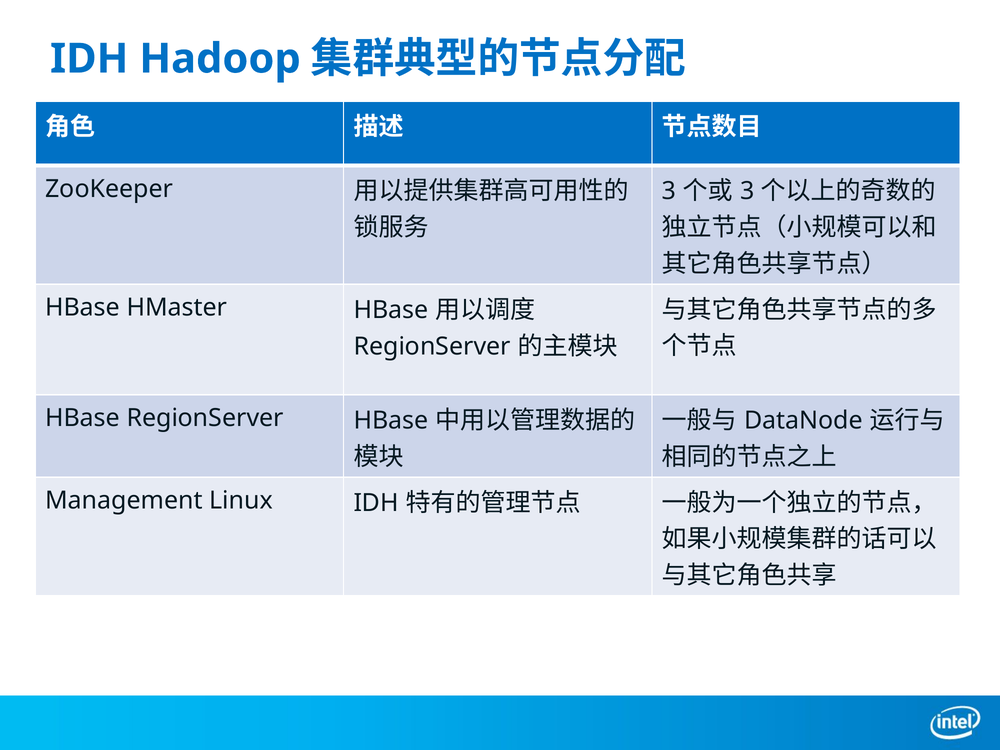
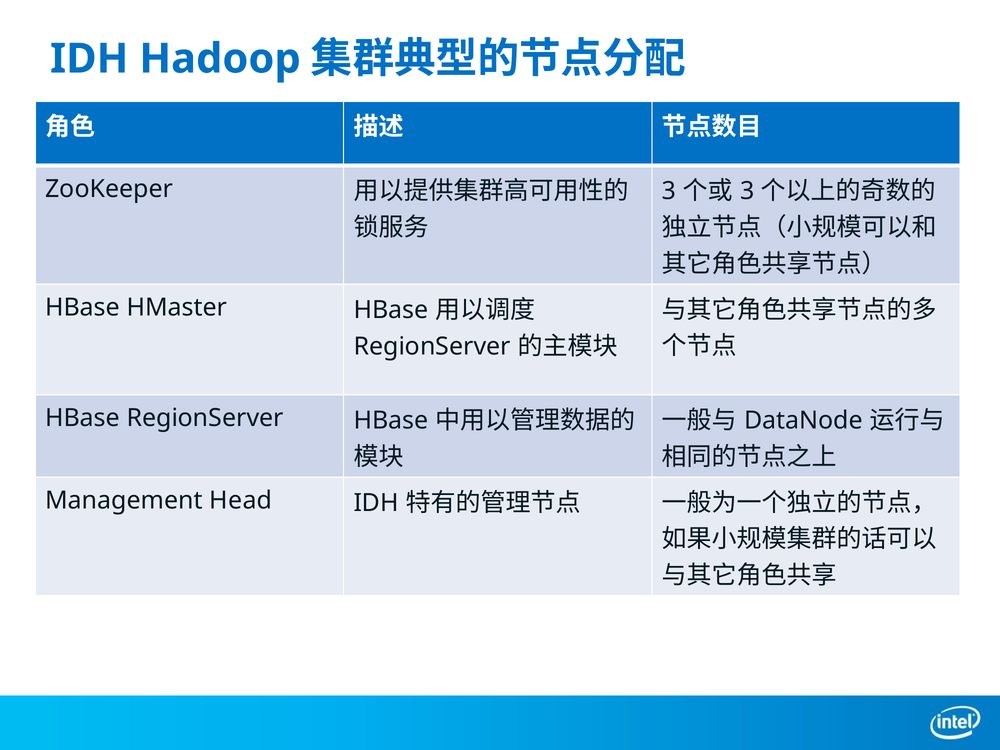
Linux: Linux -> Head
